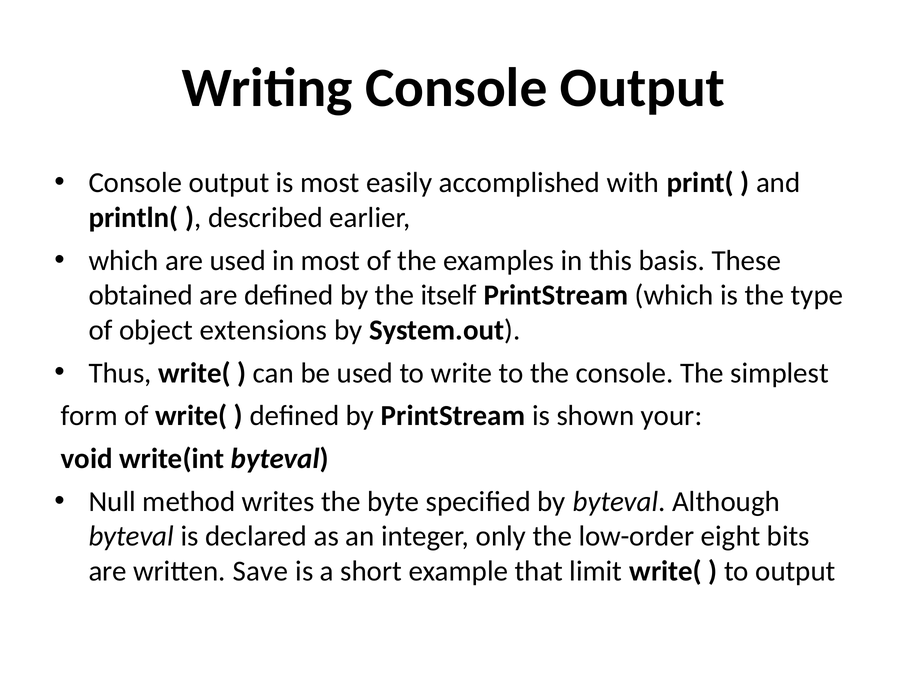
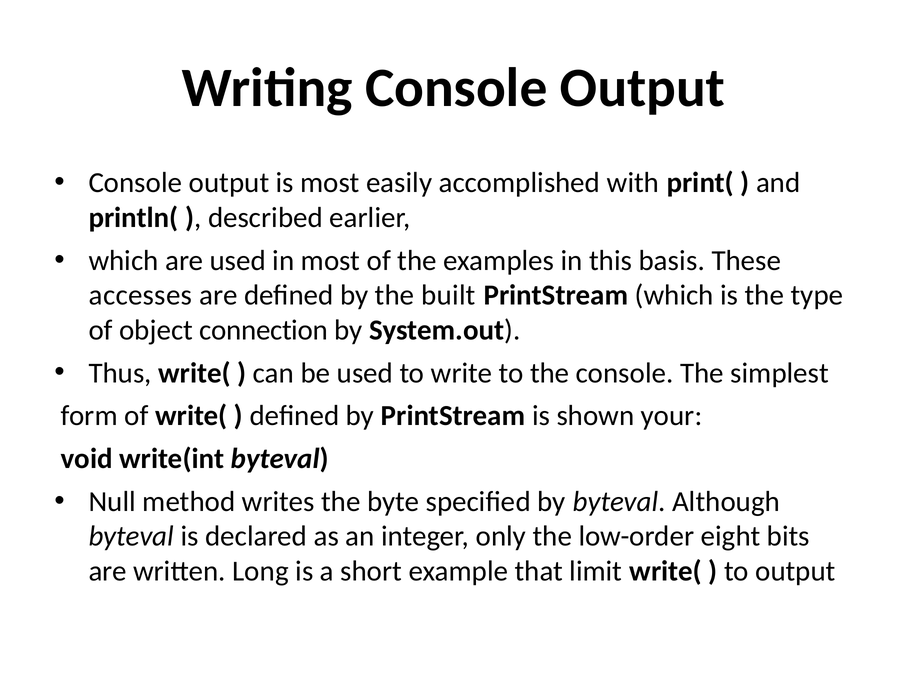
obtained: obtained -> accesses
itself: itself -> built
extensions: extensions -> connection
Save: Save -> Long
